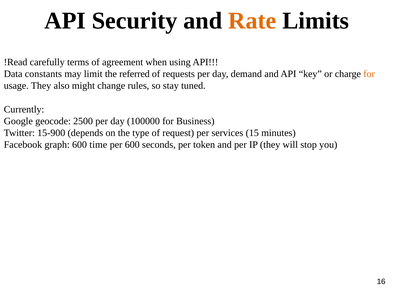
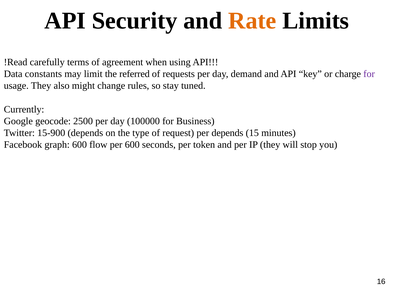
for at (369, 74) colour: orange -> purple
per services: services -> depends
time: time -> flow
